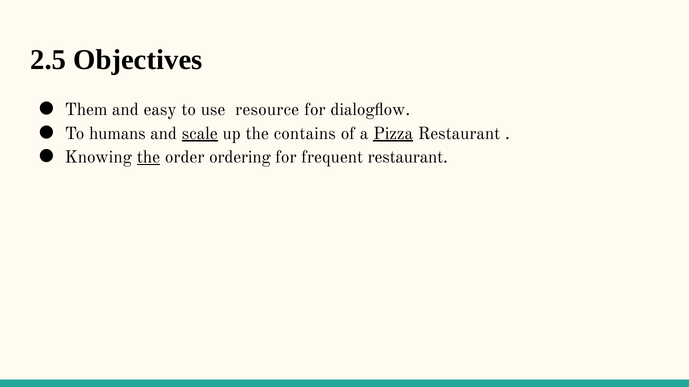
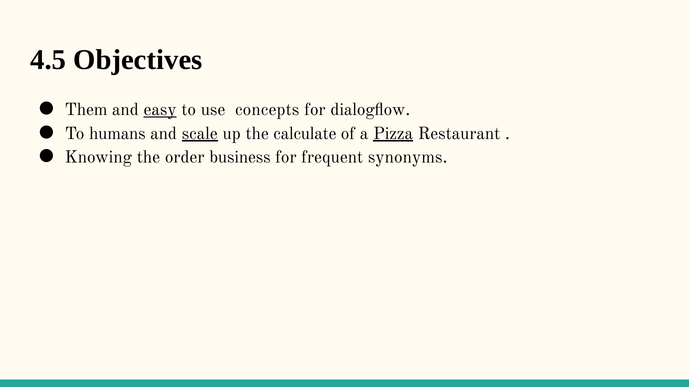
2.5: 2.5 -> 4.5
easy underline: none -> present
resource: resource -> concepts
contains: contains -> calculate
the at (148, 157) underline: present -> none
ordering: ordering -> business
frequent restaurant: restaurant -> synonyms
